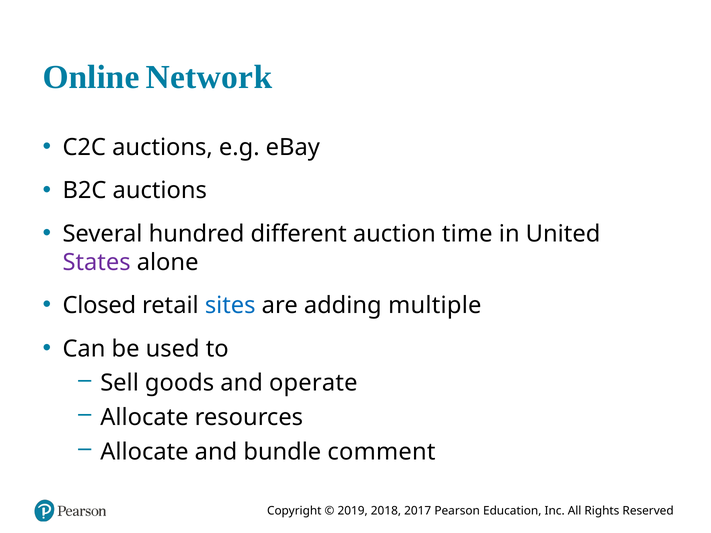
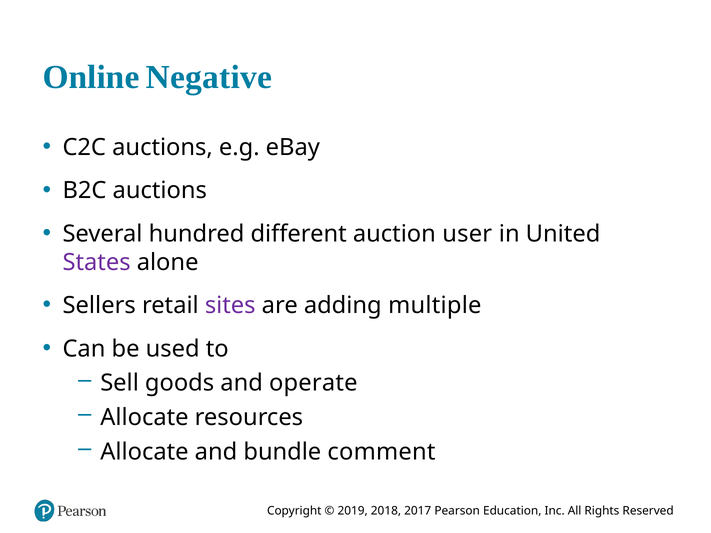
Network: Network -> Negative
time: time -> user
Closed: Closed -> Sellers
sites colour: blue -> purple
